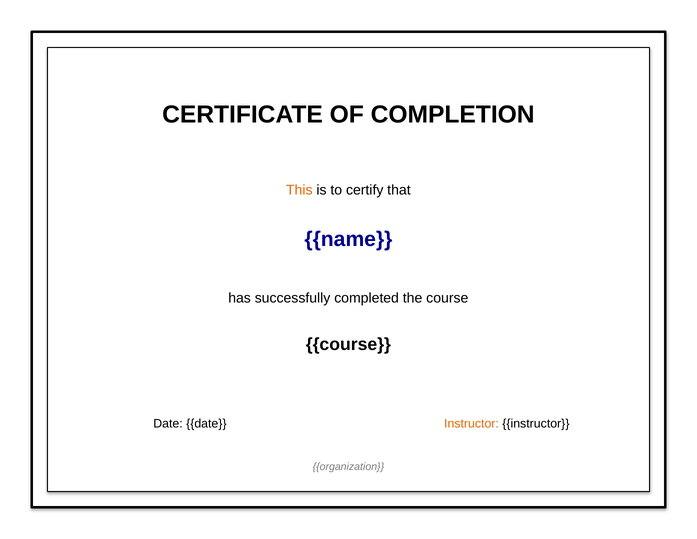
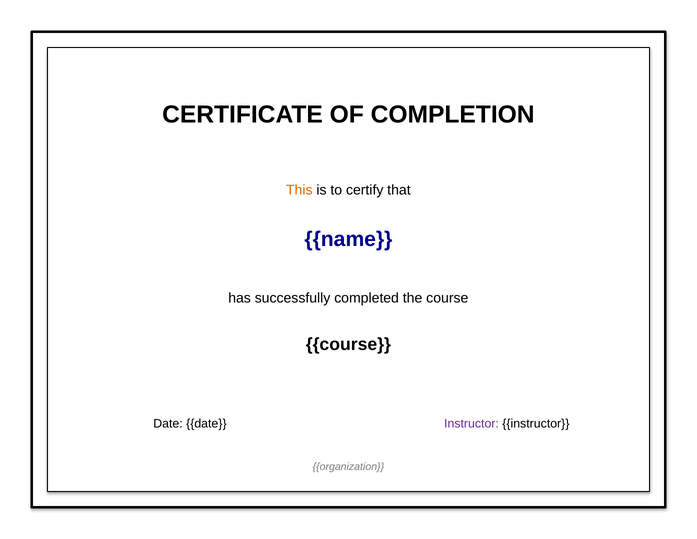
Instructor at (472, 423) colour: orange -> purple
